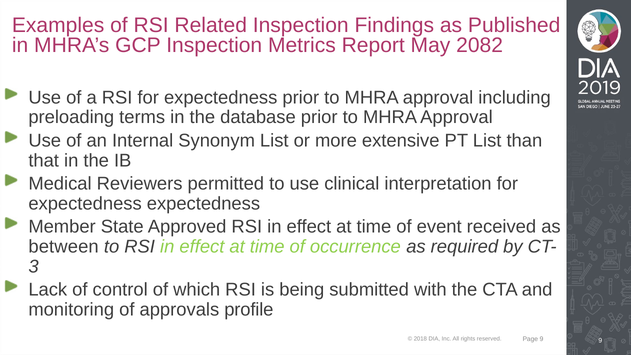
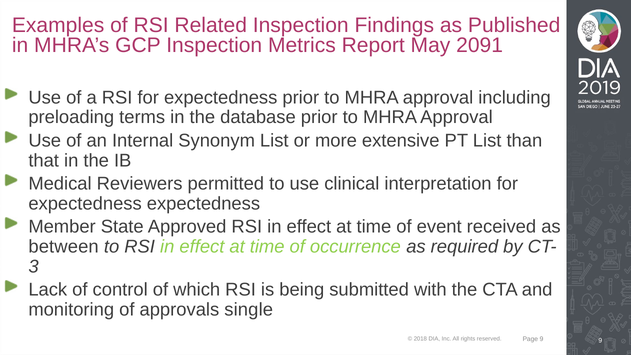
2082: 2082 -> 2091
profile: profile -> single
